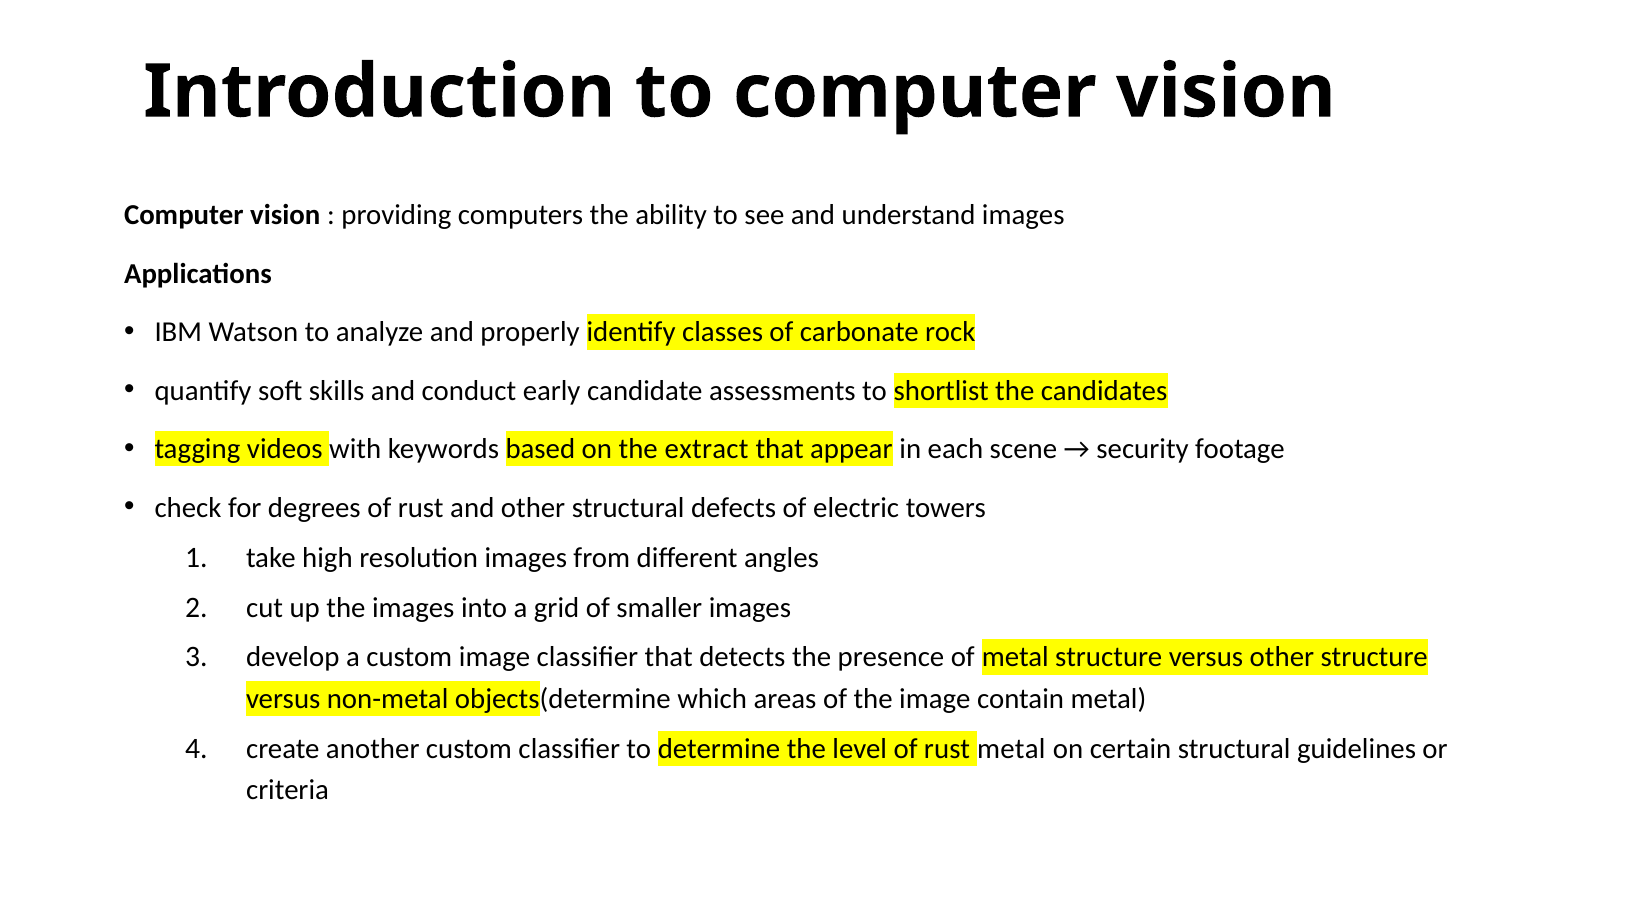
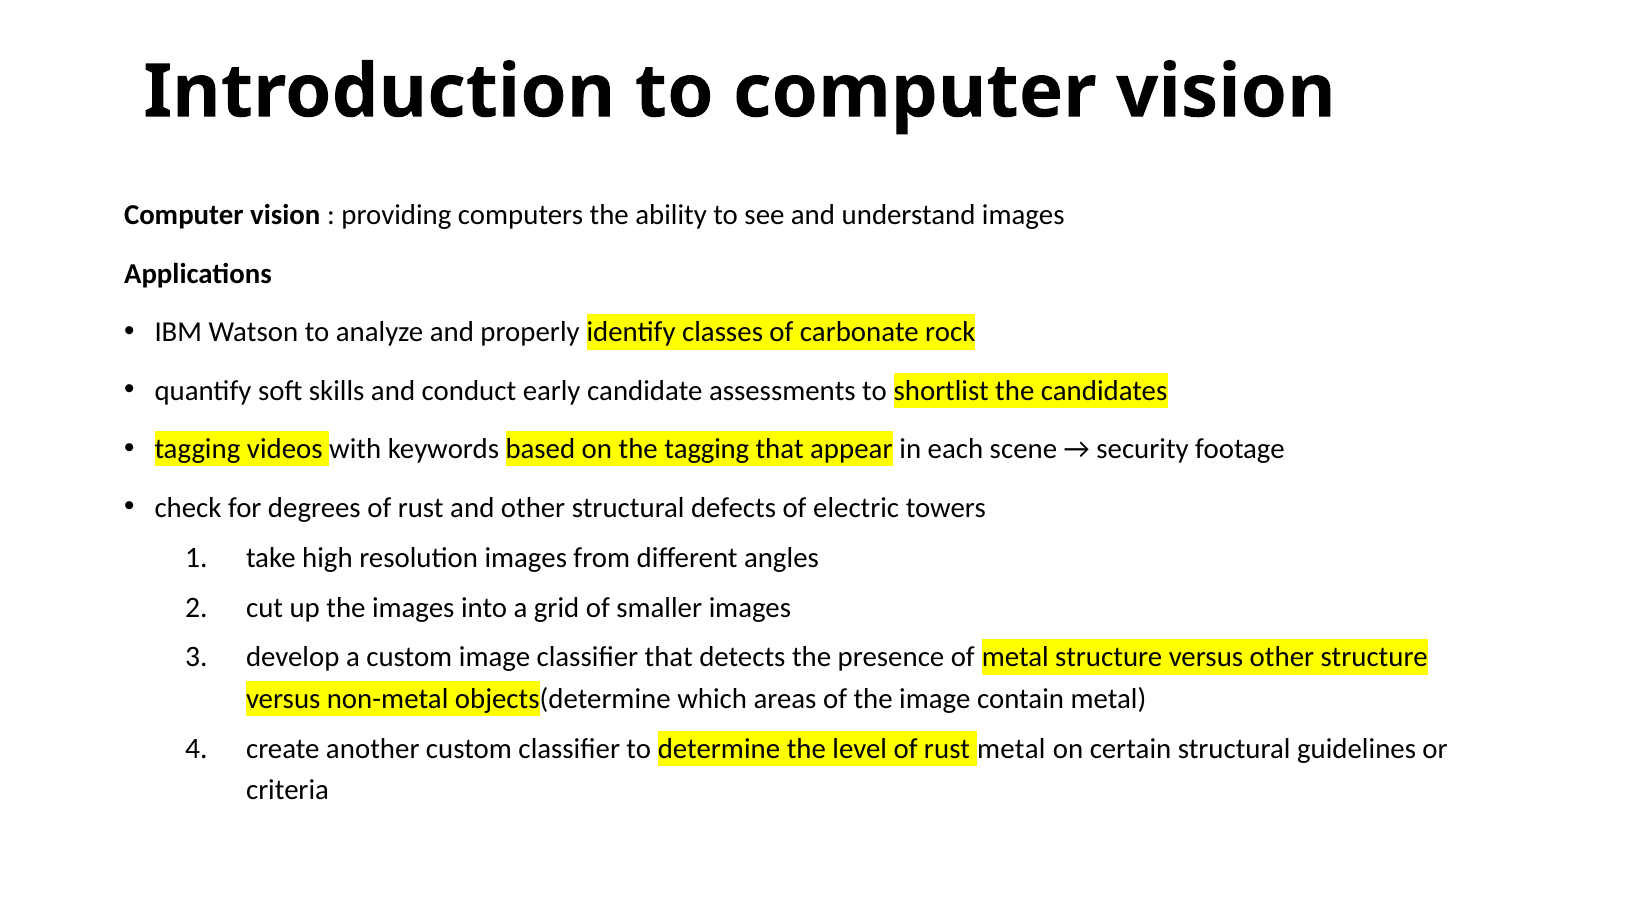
the extract: extract -> tagging
